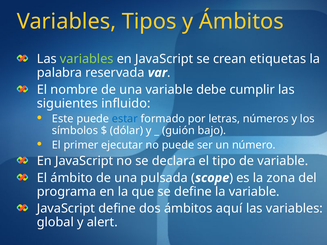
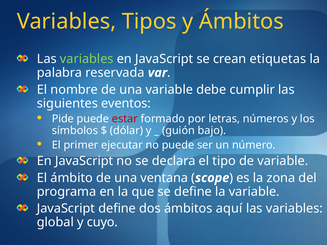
influido: influido -> eventos
Este: Este -> Pide
estar colour: blue -> red
pulsada: pulsada -> ventana
alert: alert -> cuyo
